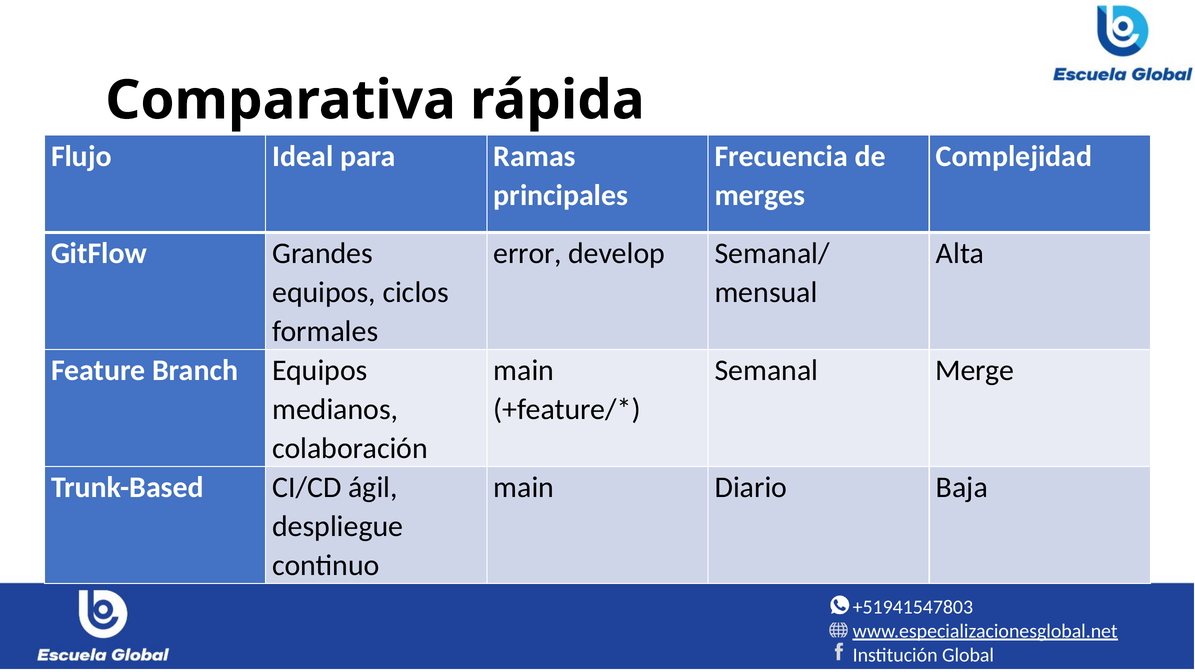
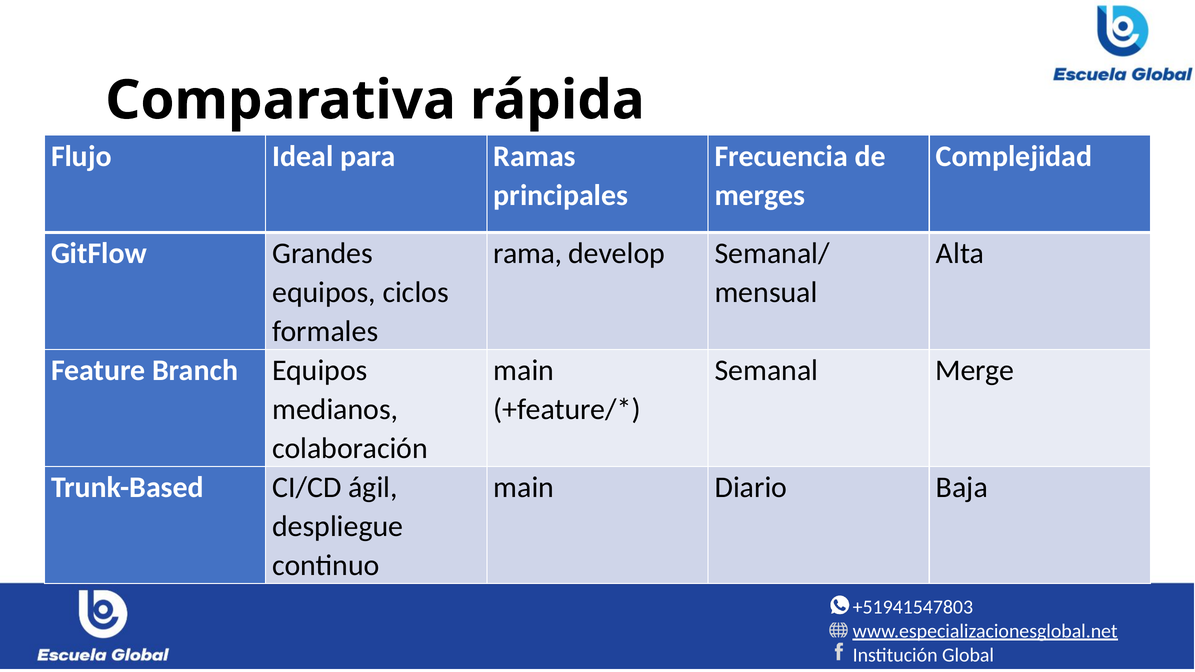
error: error -> rama
